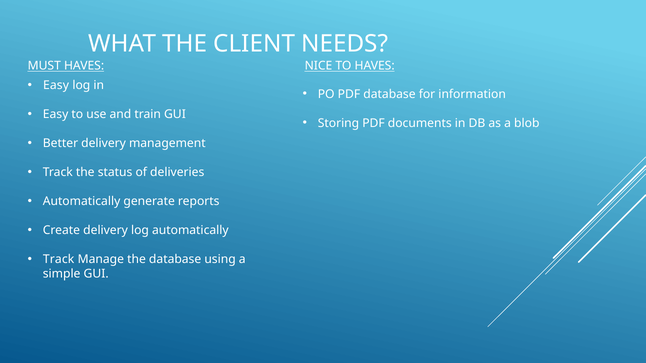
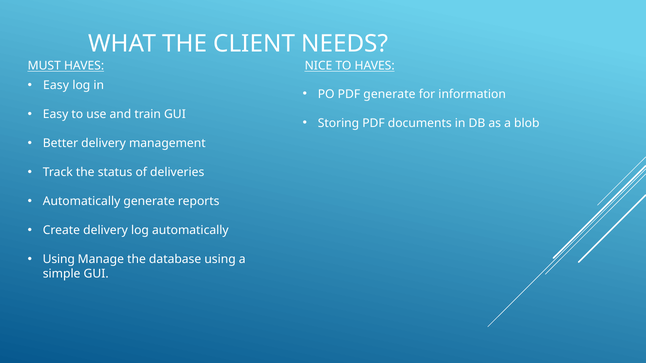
PDF database: database -> generate
Track at (59, 260): Track -> Using
